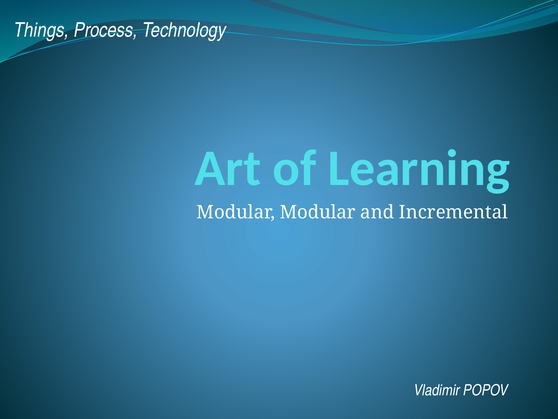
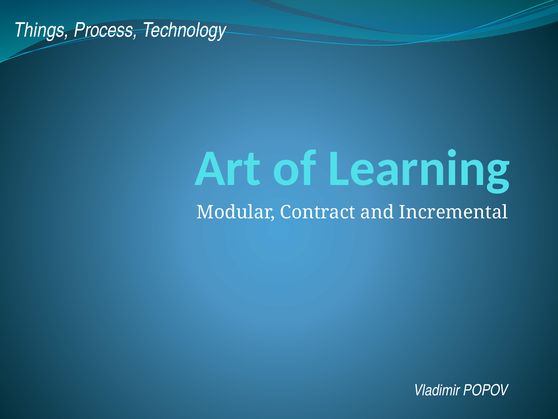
Modular Modular: Modular -> Contract
